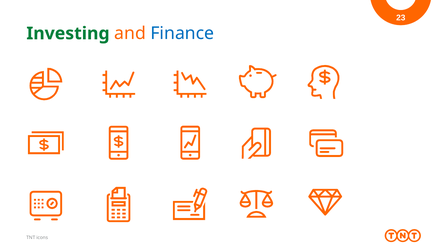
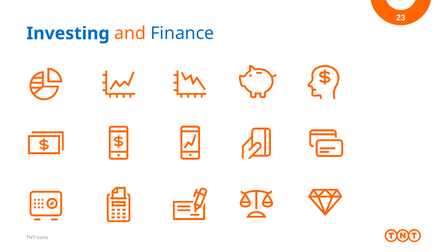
Investing colour: green -> blue
